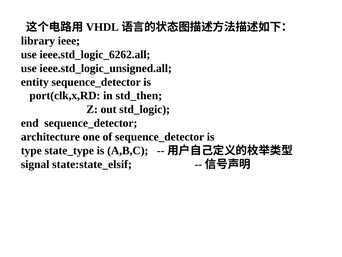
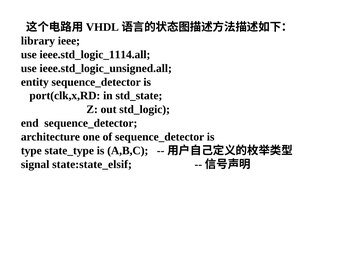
ieee.std_logic_6262.all: ieee.std_logic_6262.all -> ieee.std_logic_1114.all
std_then: std_then -> std_state
